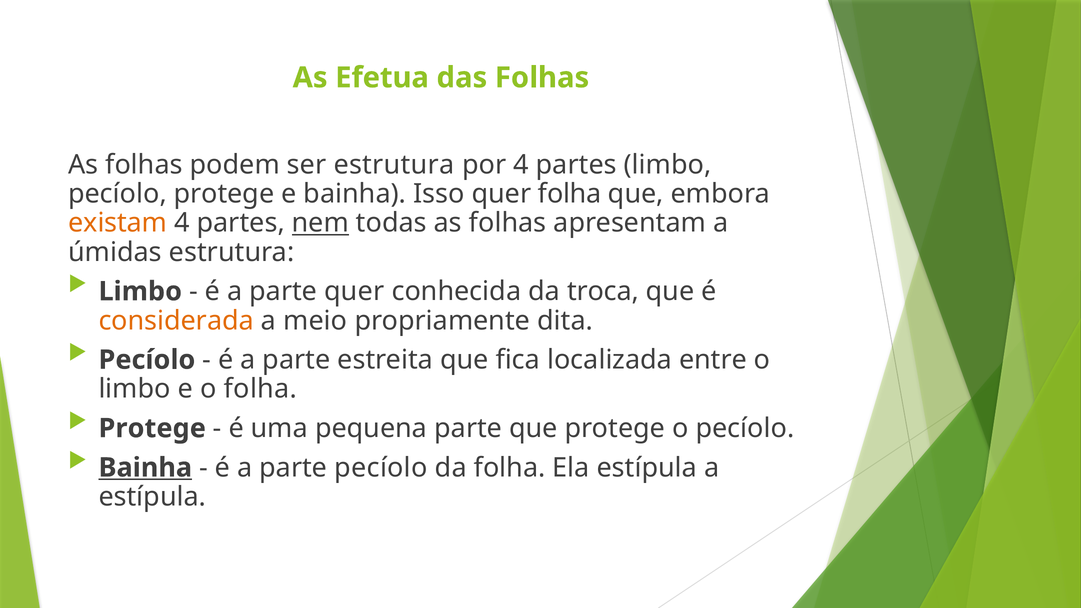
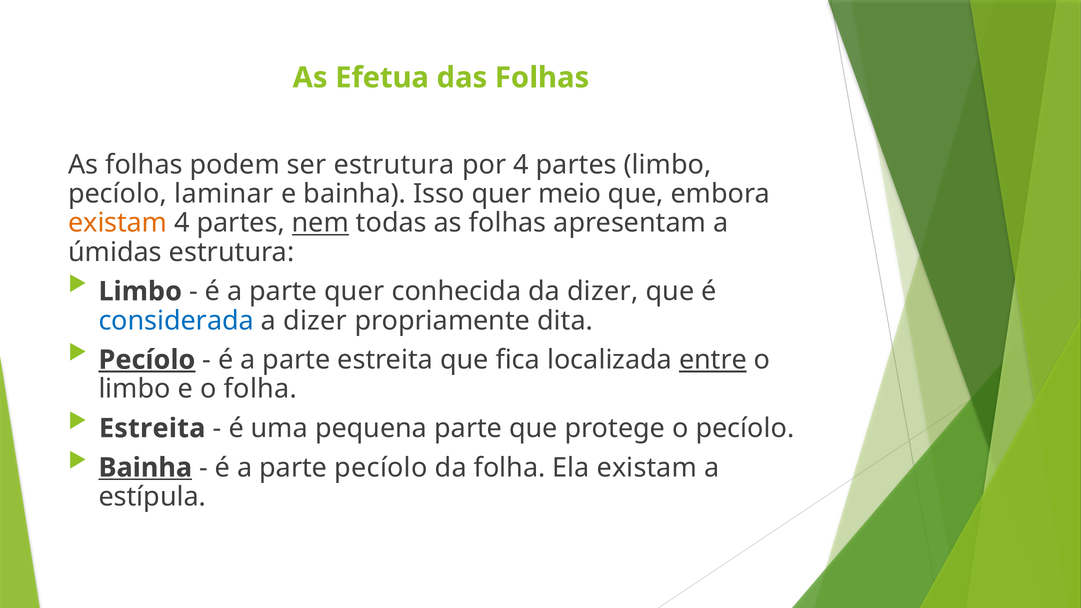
pecíolo protege: protege -> laminar
quer folha: folha -> meio
da troca: troca -> dizer
considerada colour: orange -> blue
a meio: meio -> dizer
Pecíolo at (147, 360) underline: none -> present
entre underline: none -> present
Protege at (152, 428): Protege -> Estreita
Ela estípula: estípula -> existam
